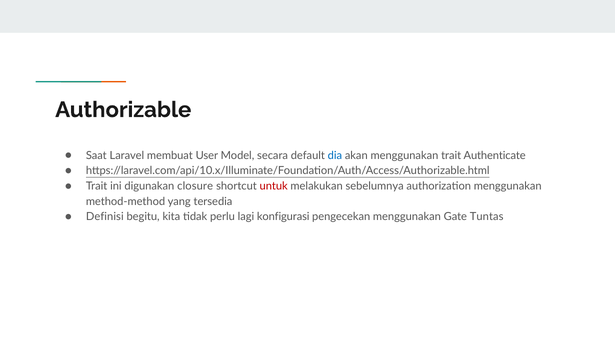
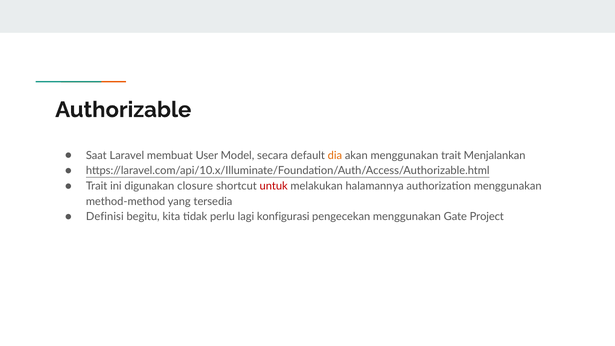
dia colour: blue -> orange
Authenticate: Authenticate -> Menjalankan
sebelumnya: sebelumnya -> halamannya
Tuntas: Tuntas -> Project
